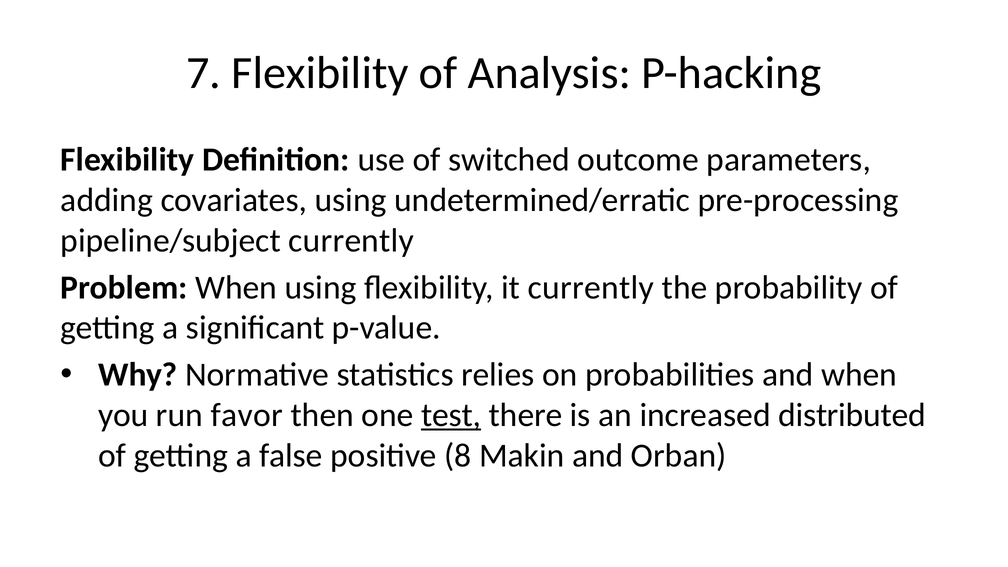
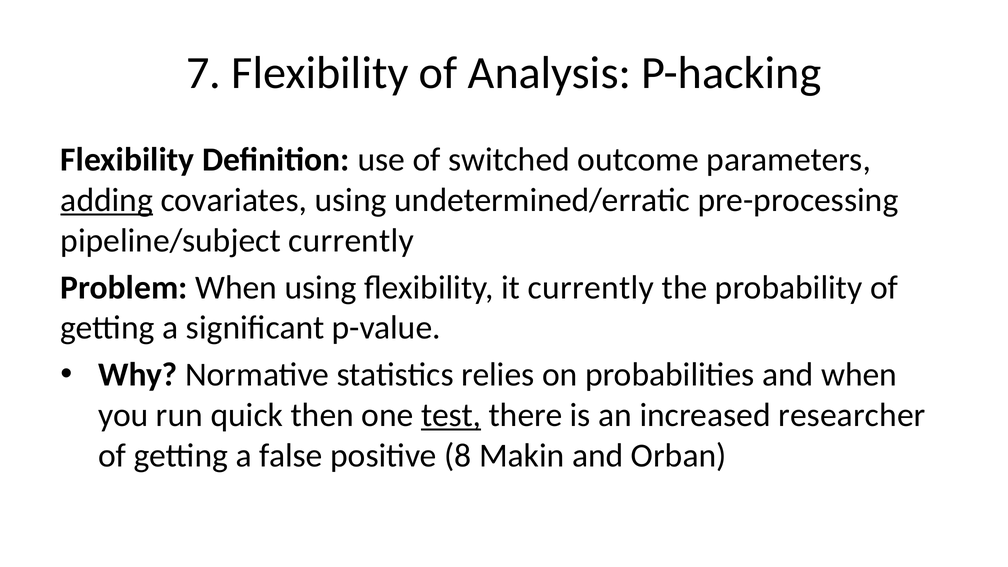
adding underline: none -> present
favor: favor -> quick
distributed: distributed -> researcher
